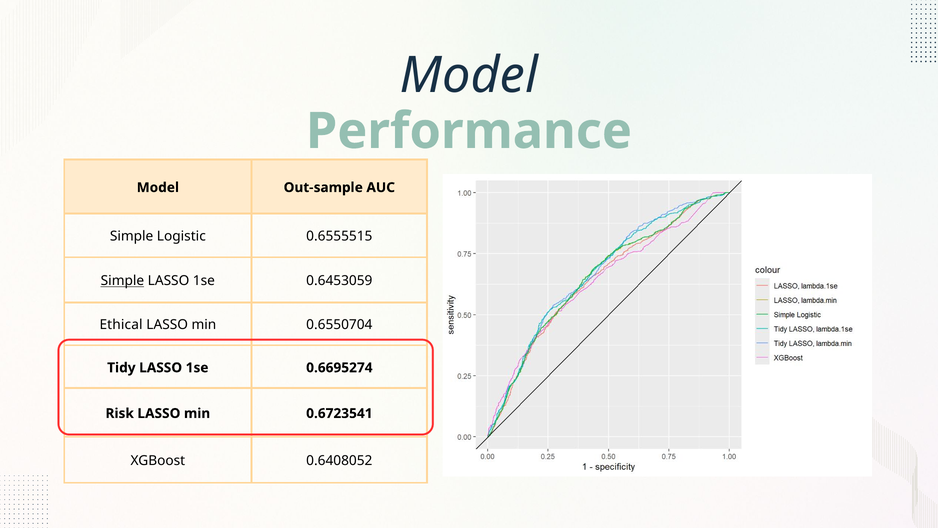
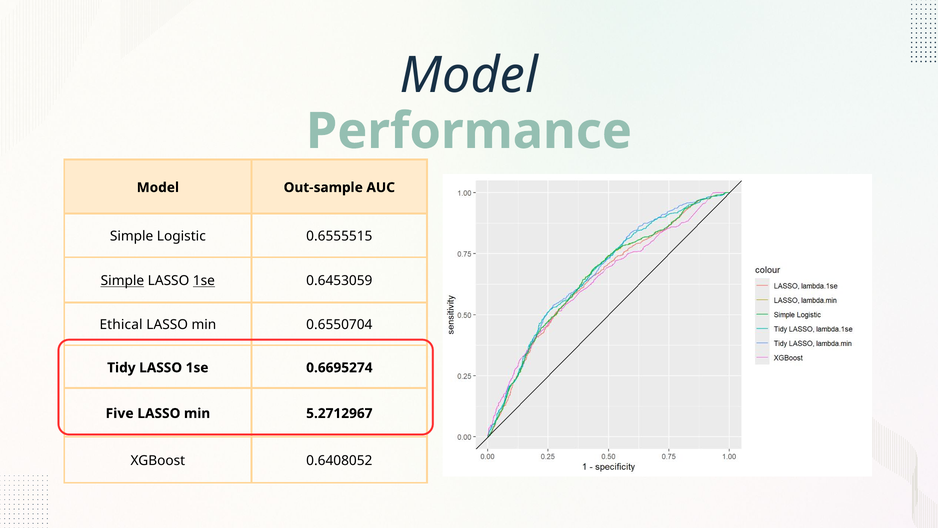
1se at (204, 281) underline: none -> present
Risk: Risk -> Five
0.6723541: 0.6723541 -> 5.2712967
